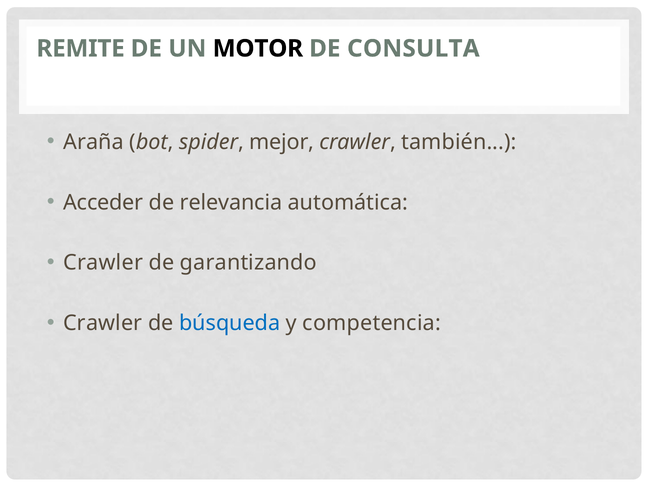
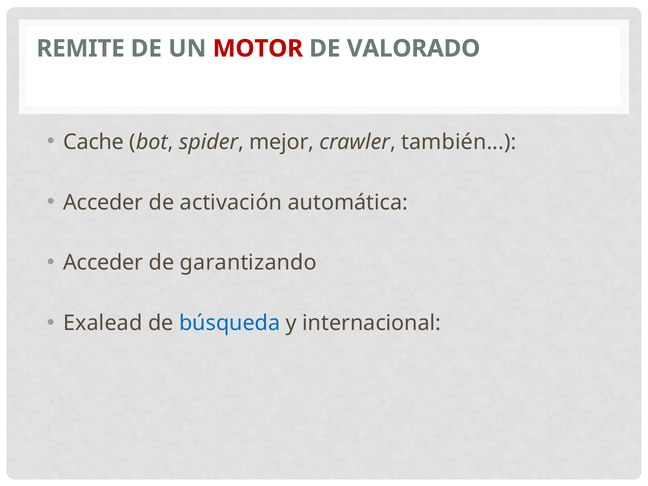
MOTOR colour: black -> red
CONSULTA: CONSULTA -> VALORADO
Araña: Araña -> Cache
relevancia: relevancia -> activación
Crawler at (103, 263): Crawler -> Acceder
Crawler at (103, 323): Crawler -> Exalead
competencia: competencia -> internacional
